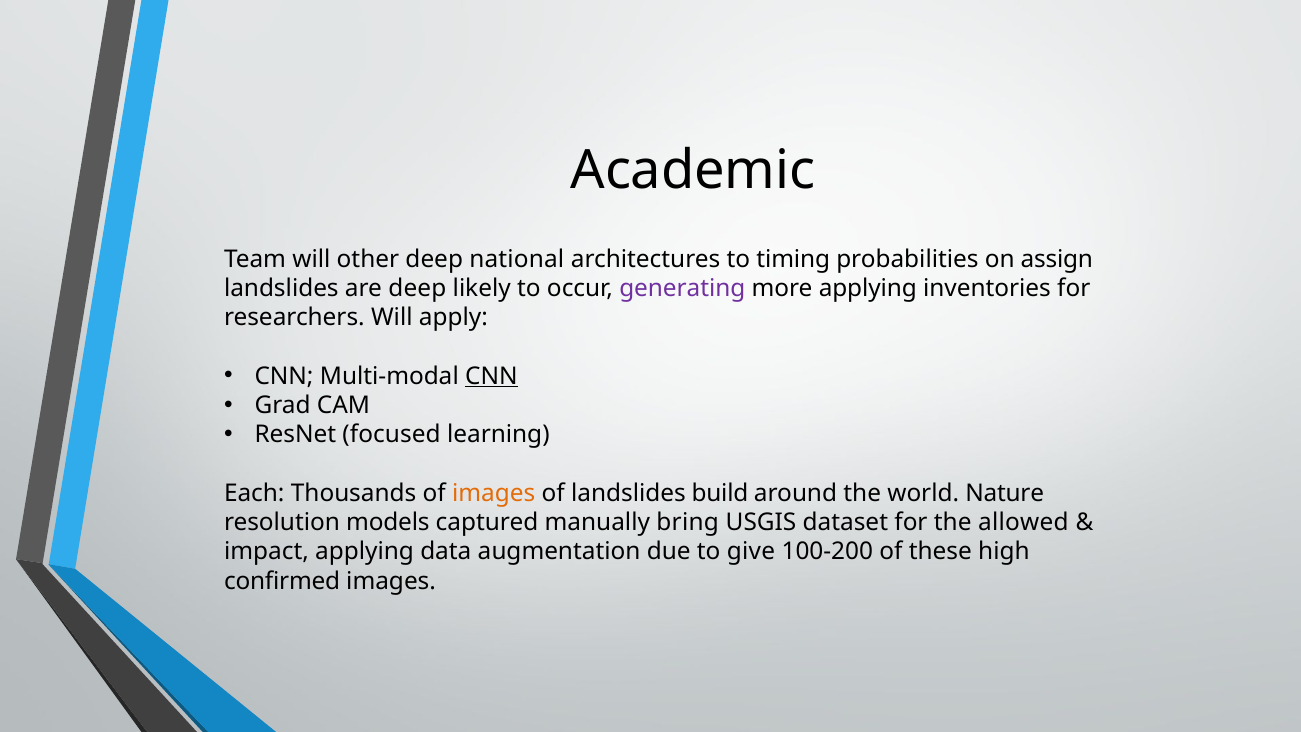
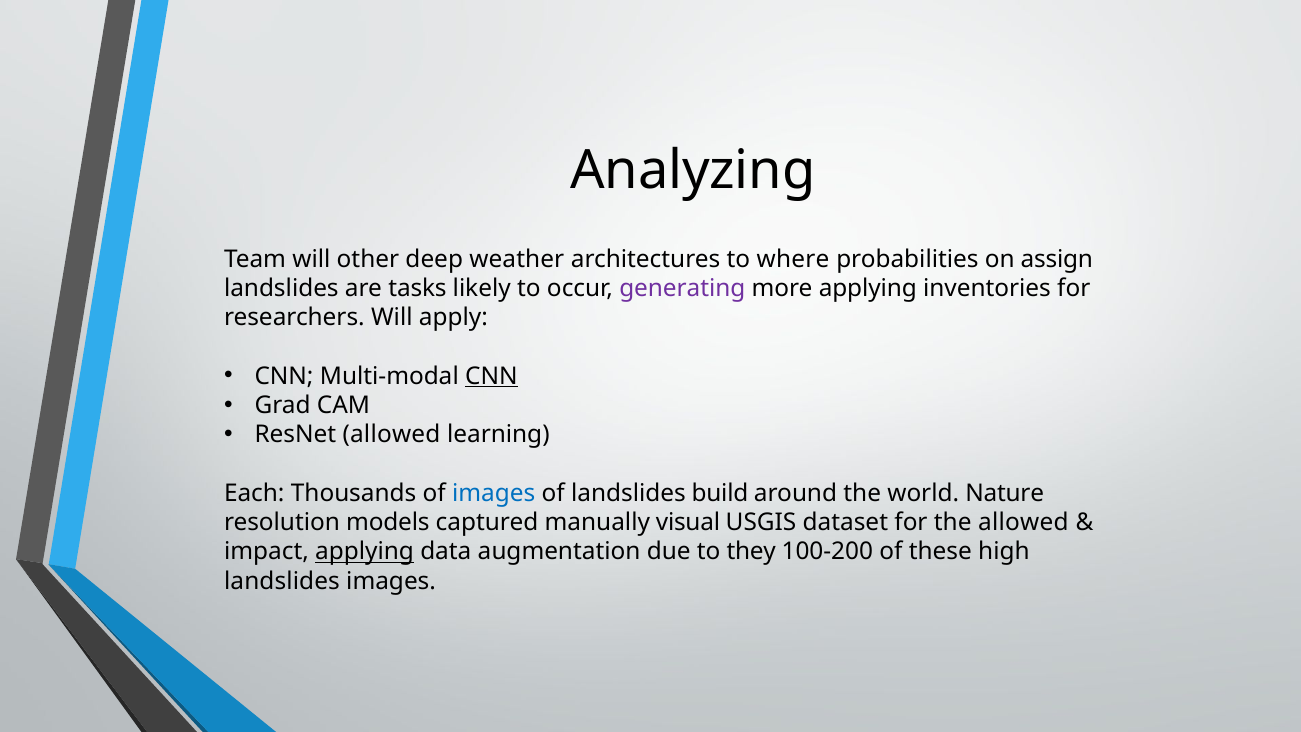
Academic: Academic -> Analyzing
national: national -> weather
timing: timing -> where
are deep: deep -> tasks
ResNet focused: focused -> allowed
images at (494, 493) colour: orange -> blue
bring: bring -> visual
applying at (365, 552) underline: none -> present
give: give -> they
confirmed at (282, 581): confirmed -> landslides
